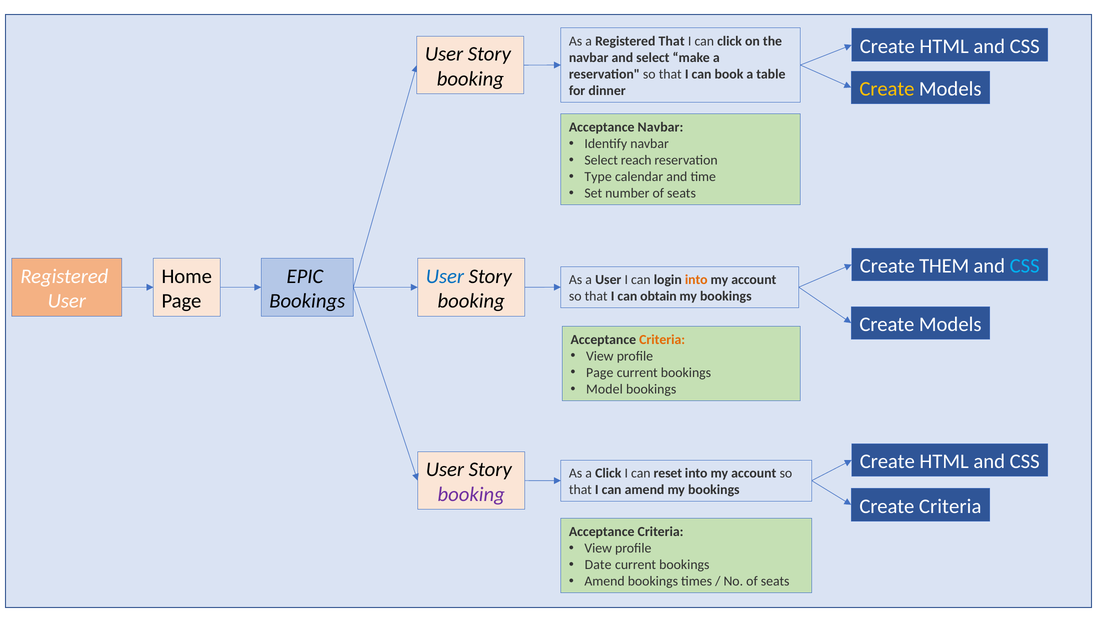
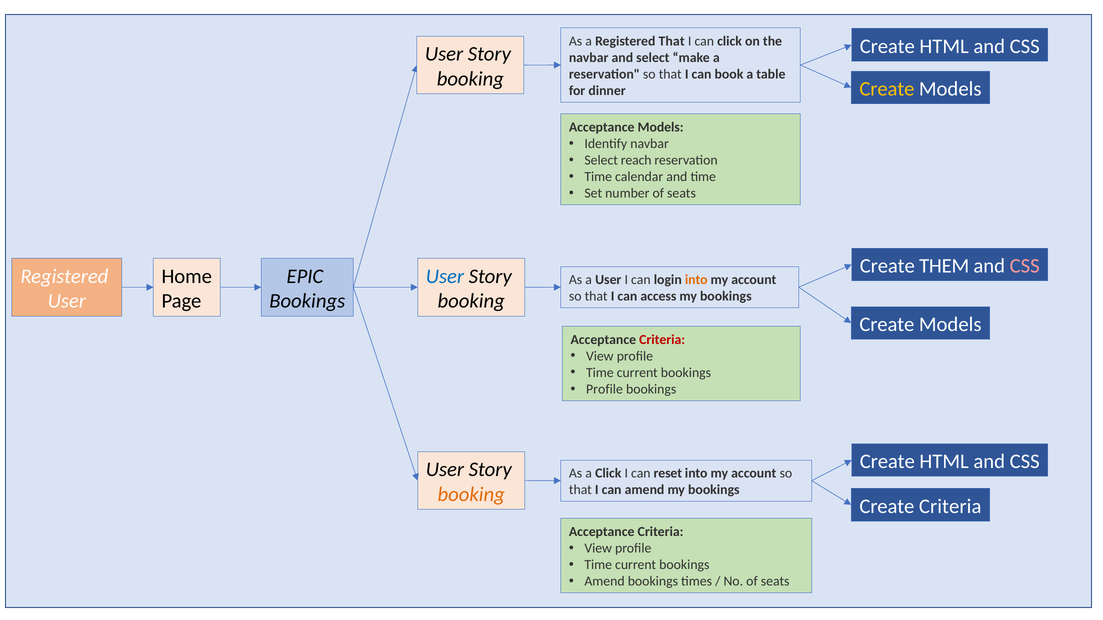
Acceptance Navbar: Navbar -> Models
Type at (598, 177): Type -> Time
CSS at (1025, 266) colour: light blue -> pink
obtain: obtain -> access
Criteria at (662, 340) colour: orange -> red
Page at (600, 373): Page -> Time
Model at (604, 390): Model -> Profile
booking at (471, 495) colour: purple -> orange
Date at (598, 565): Date -> Time
